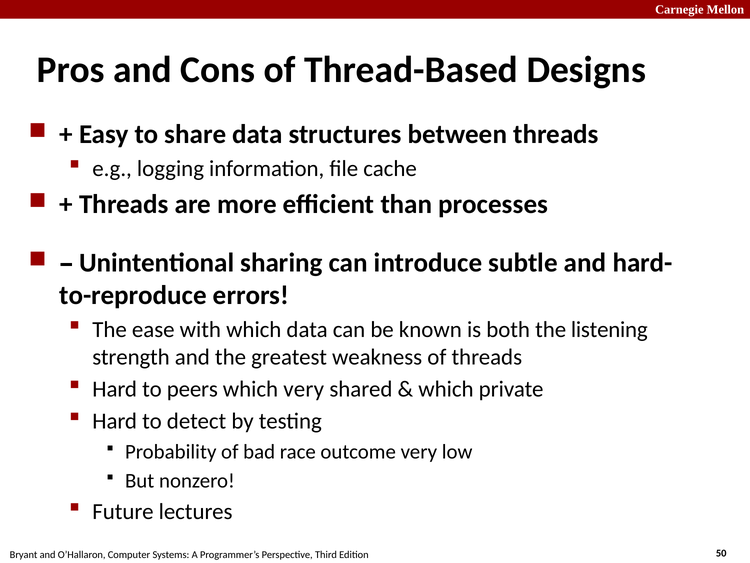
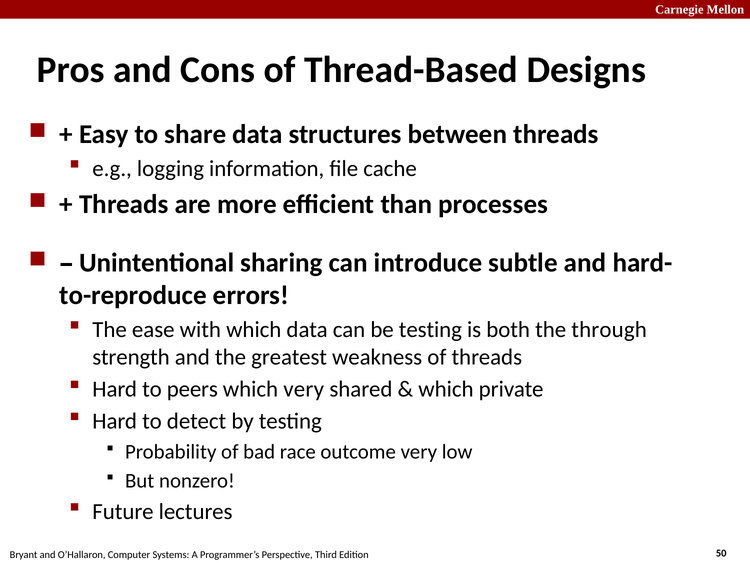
be known: known -> testing
listening: listening -> through
